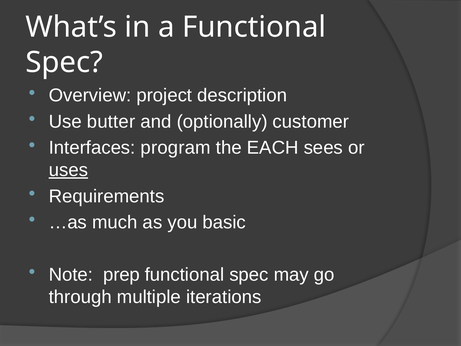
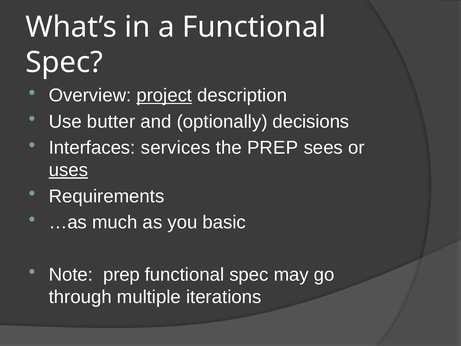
project underline: none -> present
customer: customer -> decisions
program: program -> services
the EACH: EACH -> PREP
